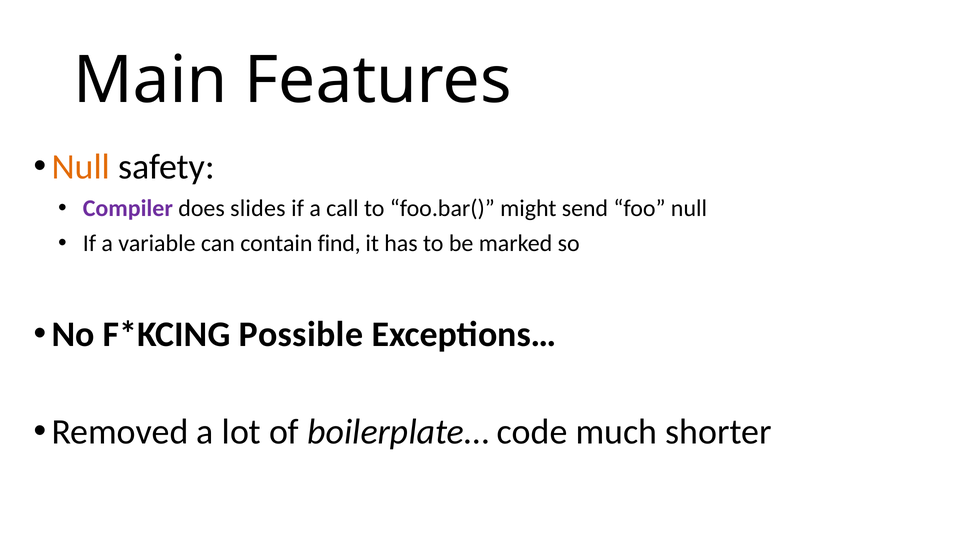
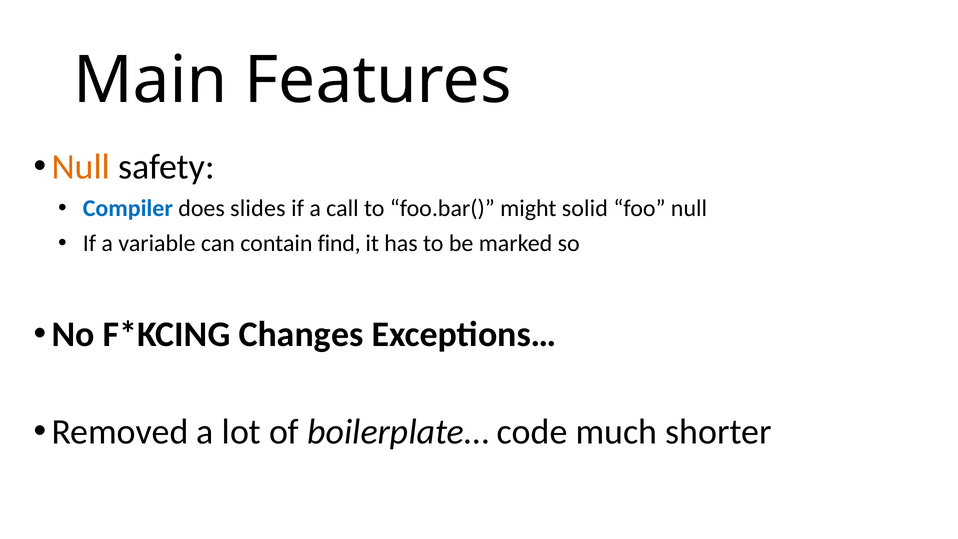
Compiler colour: purple -> blue
send: send -> solid
Possible: Possible -> Changes
